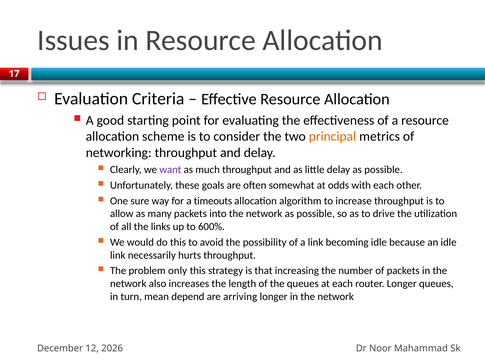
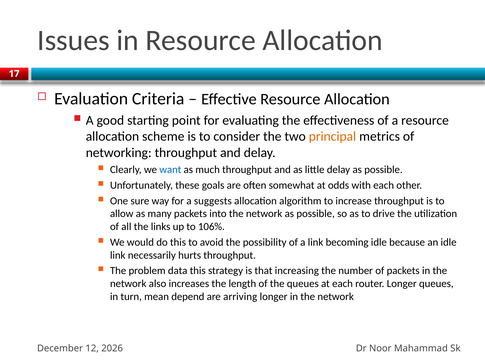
want colour: purple -> blue
timeouts: timeouts -> suggests
600%: 600% -> 106%
only: only -> data
